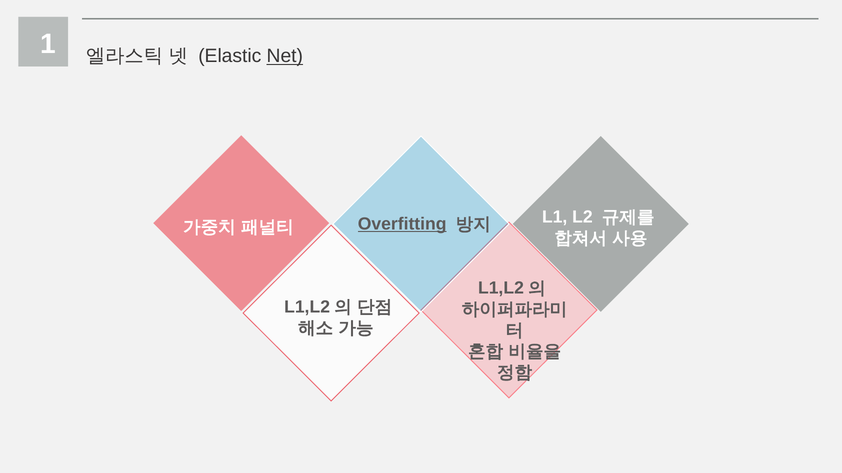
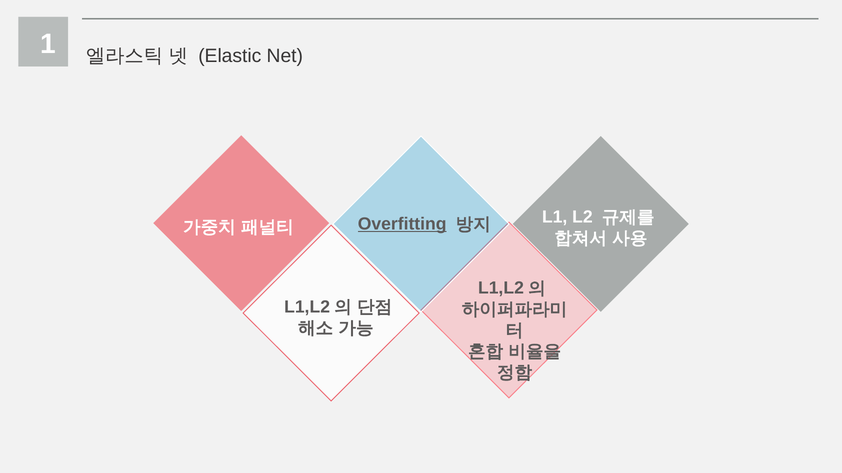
Net underline: present -> none
